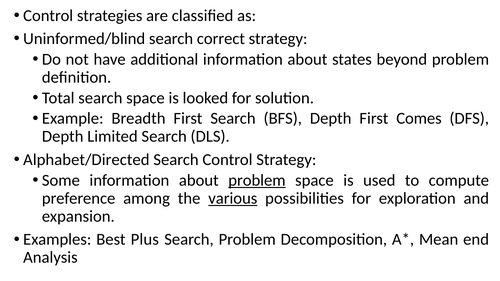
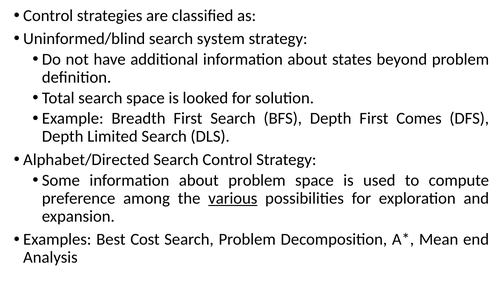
correct: correct -> system
problem at (257, 180) underline: present -> none
Plus: Plus -> Cost
